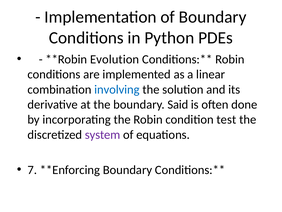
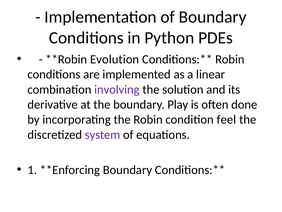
involving colour: blue -> purple
Said: Said -> Play
test: test -> feel
7: 7 -> 1
